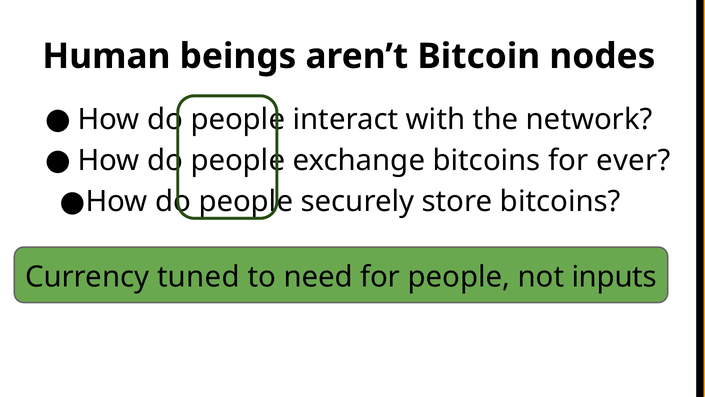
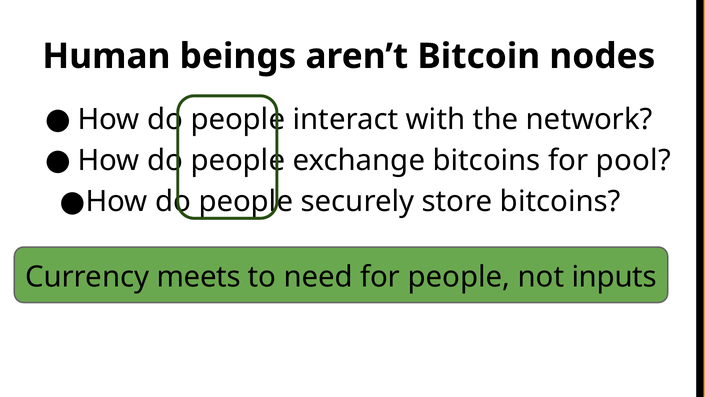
ever: ever -> pool
tuned: tuned -> meets
